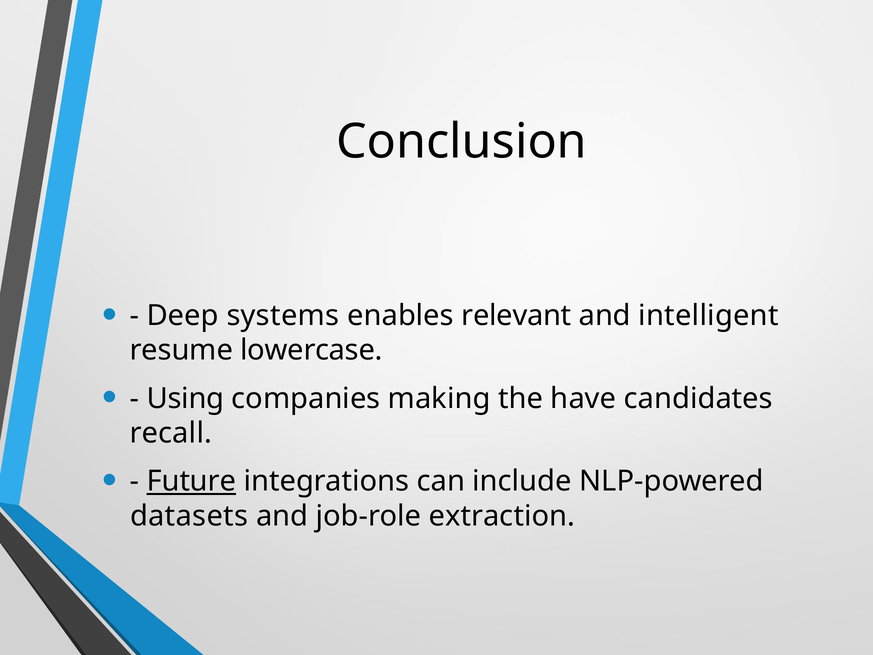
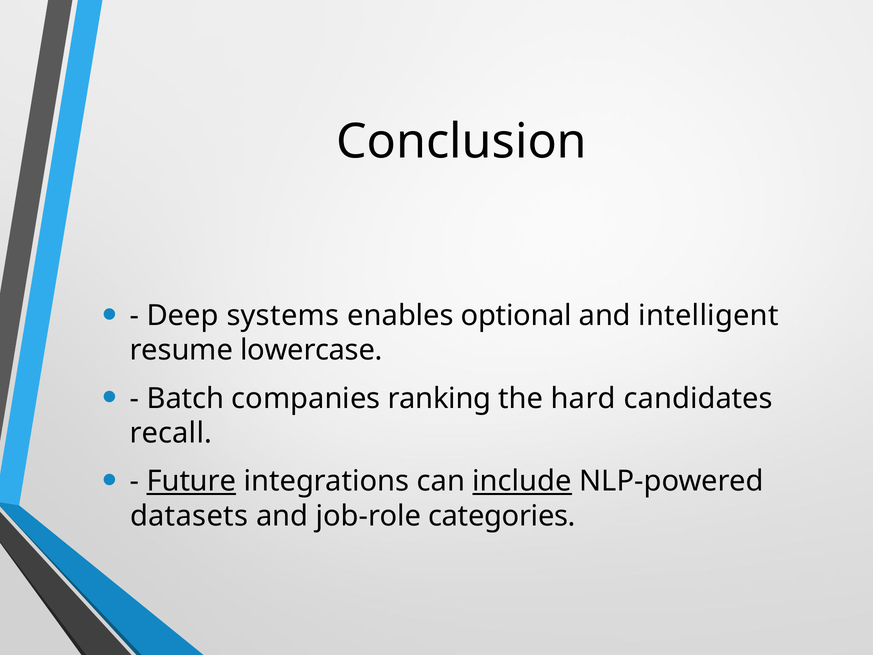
relevant: relevant -> optional
Using: Using -> Batch
making: making -> ranking
have: have -> hard
include underline: none -> present
extraction: extraction -> categories
